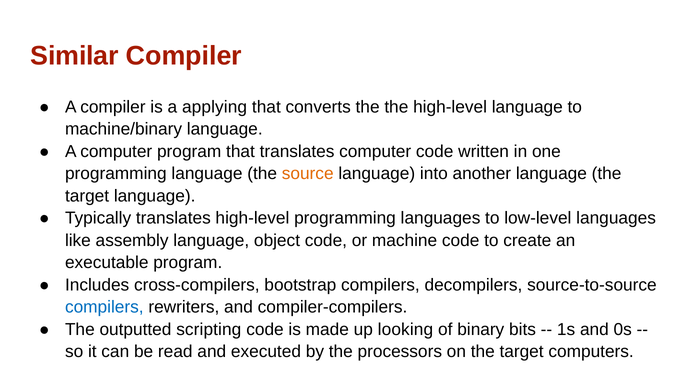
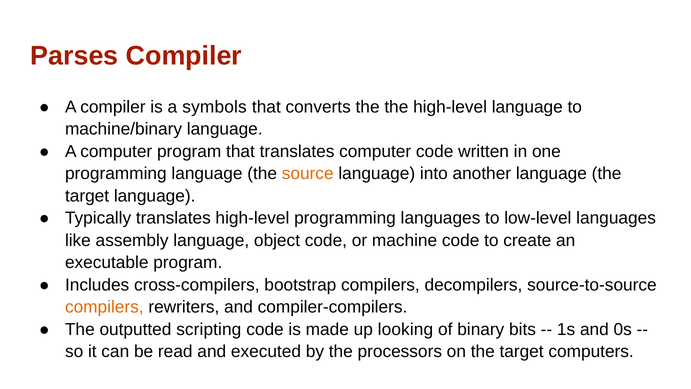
Similar: Similar -> Parses
applying: applying -> symbols
compilers at (104, 307) colour: blue -> orange
